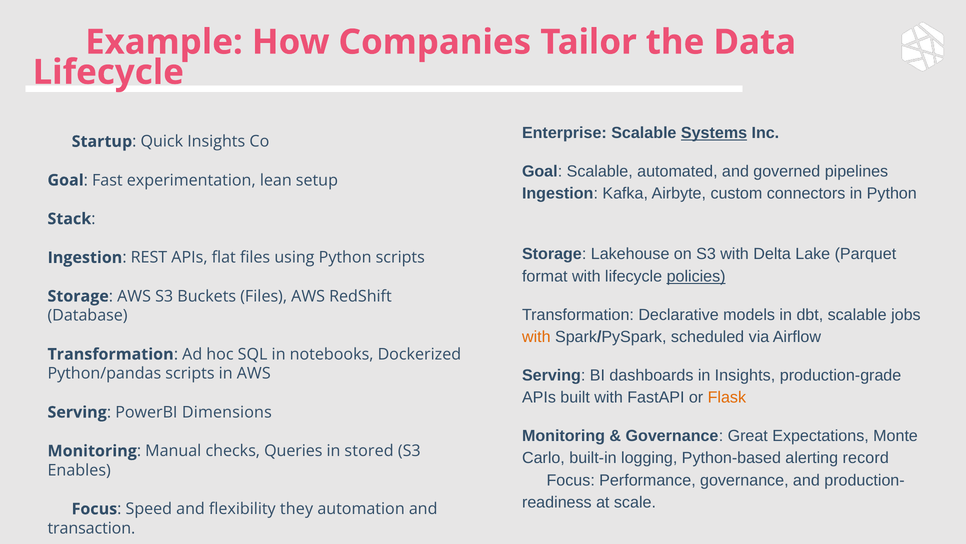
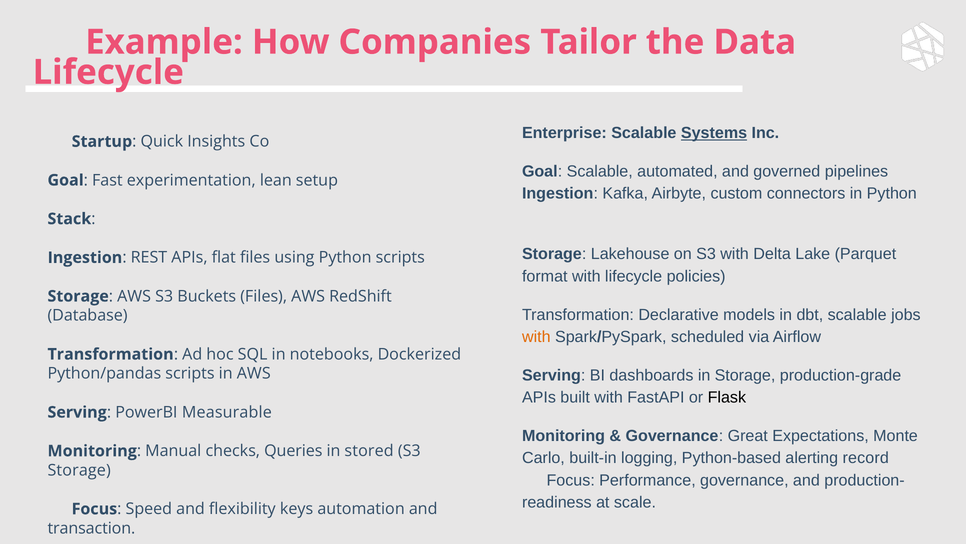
policies underline: present -> none
in Insights: Insights -> Storage
Flask colour: orange -> black
Dimensions: Dimensions -> Measurable
Enables at (79, 470): Enables -> Storage
they: they -> keys
